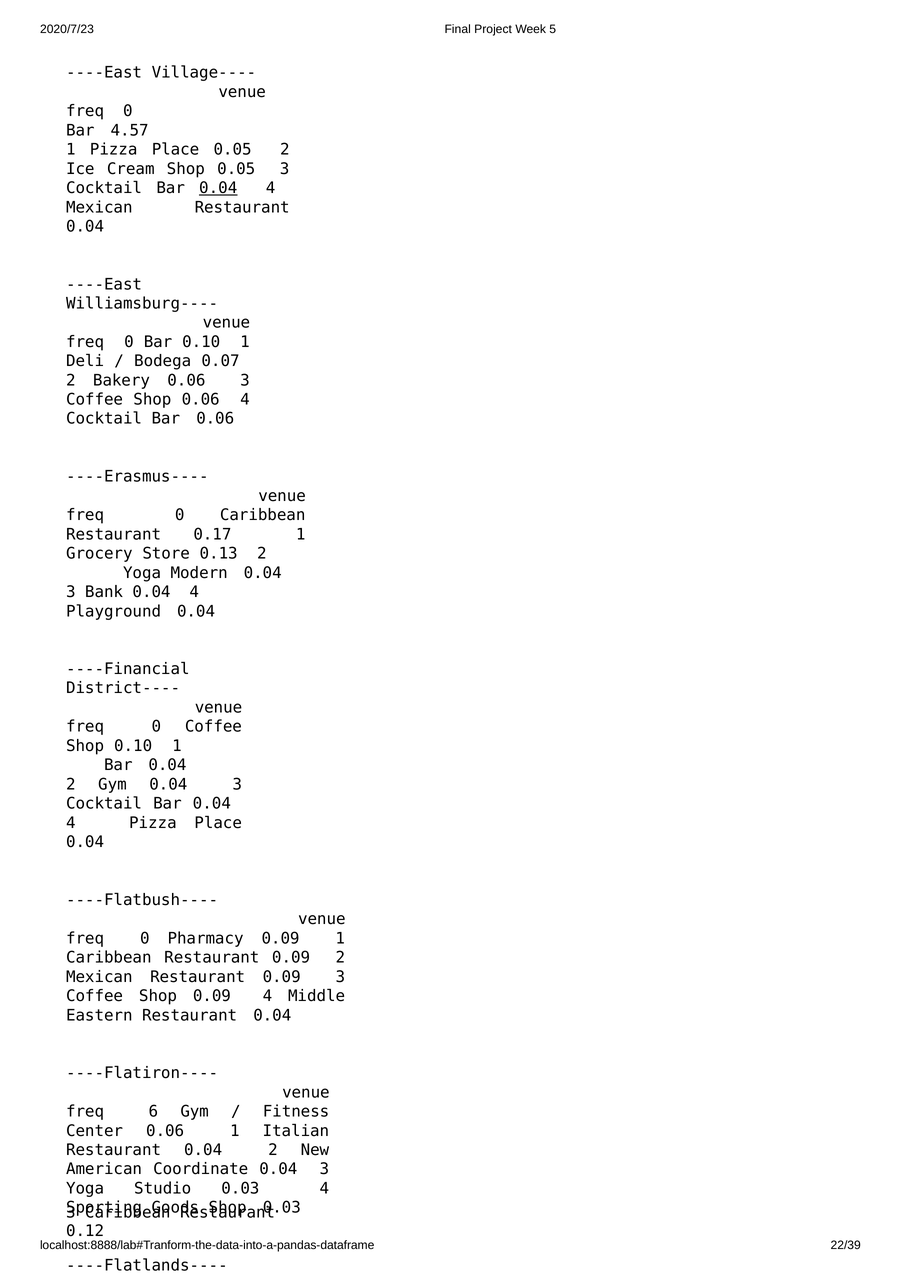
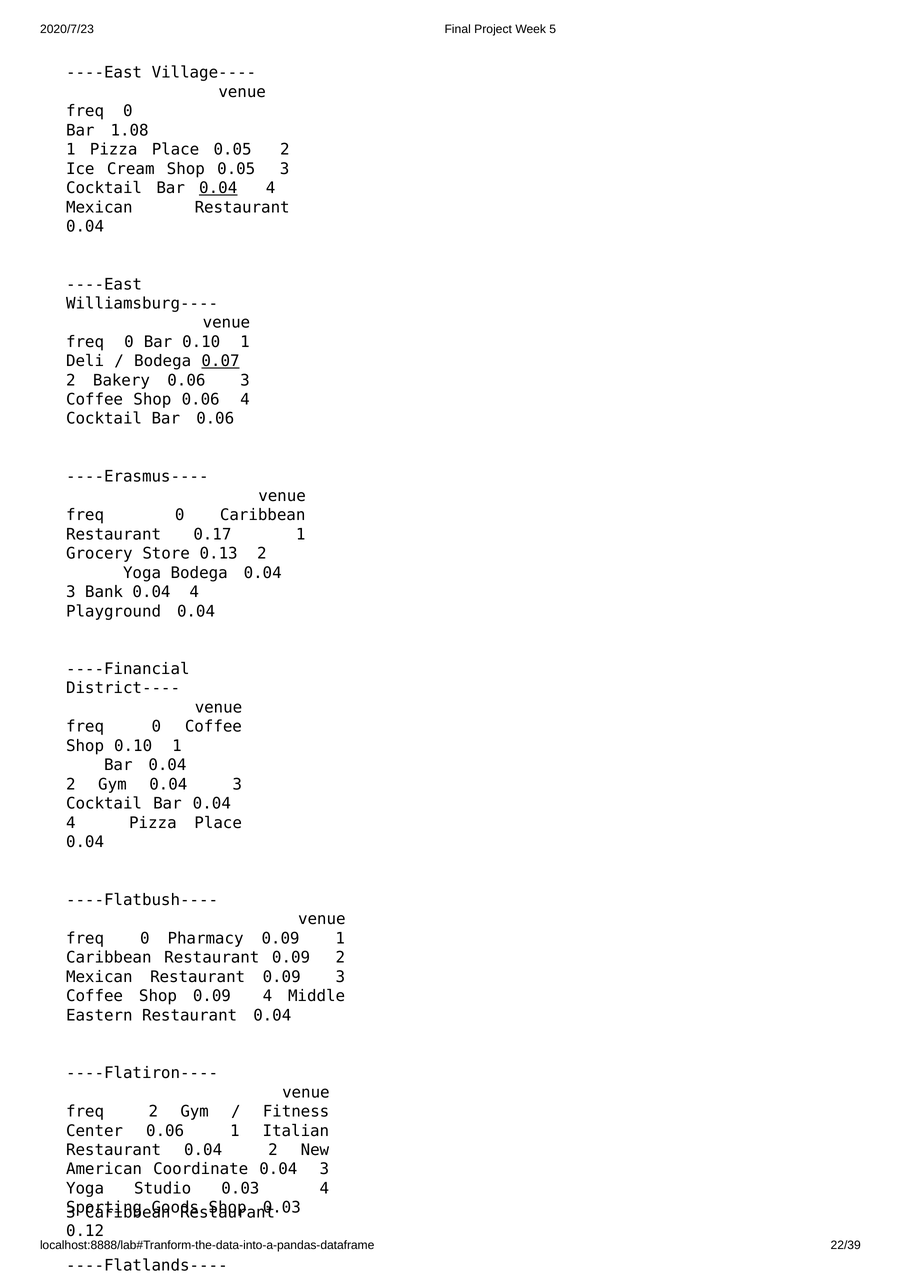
4.57: 4.57 -> 1.08
0.07 underline: none -> present
Yoga Modern: Modern -> Bodega
freq 6: 6 -> 2
